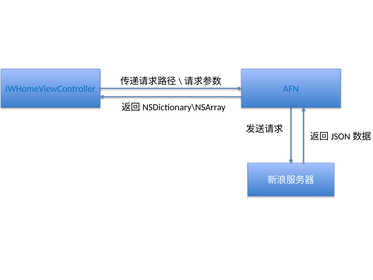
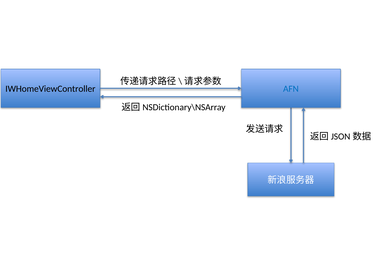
IWHomeViewController colour: blue -> black
